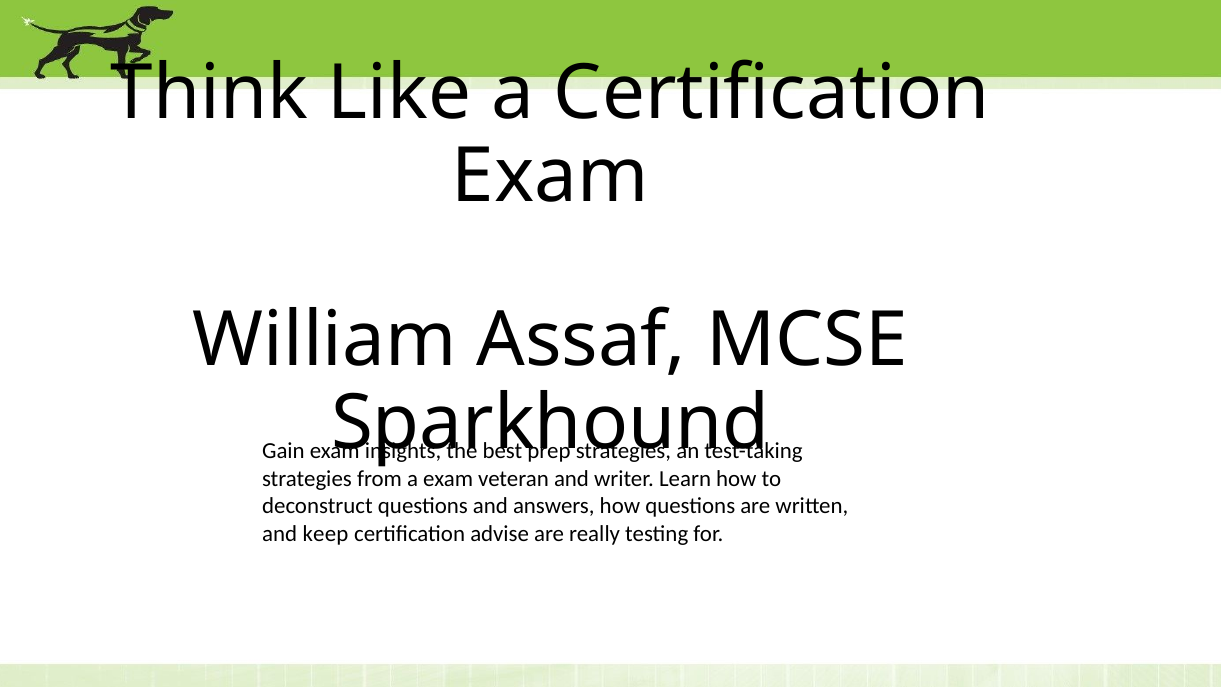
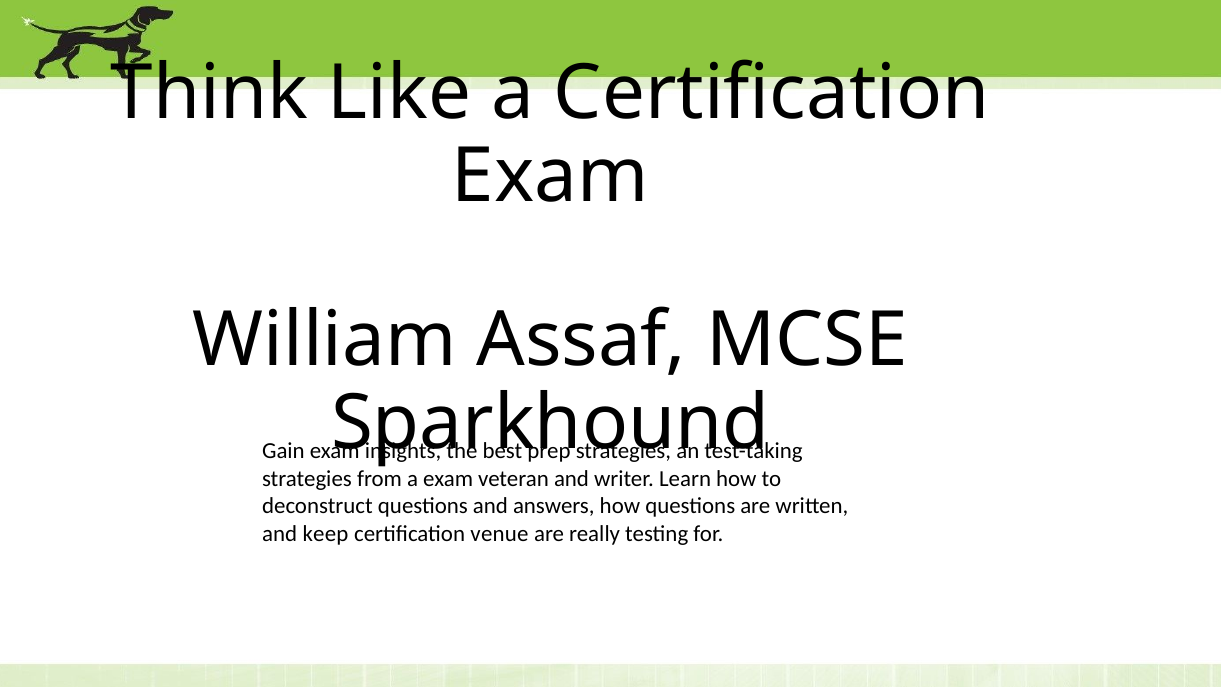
advise: advise -> venue
